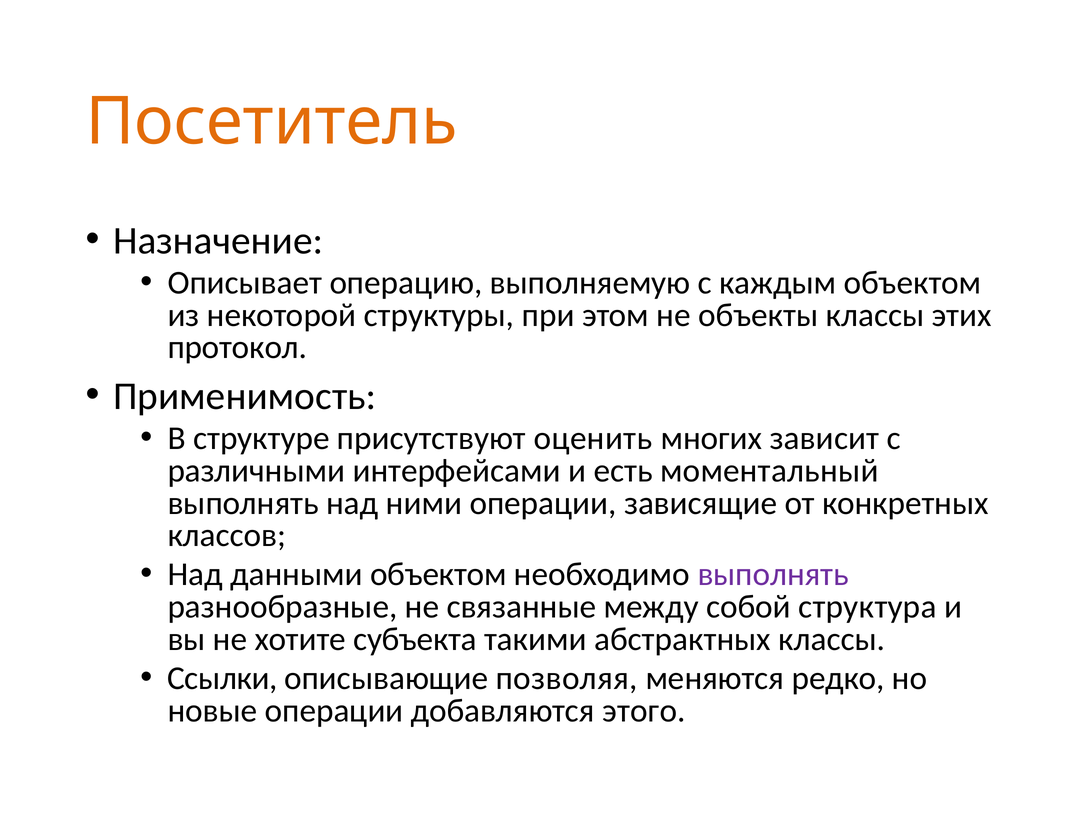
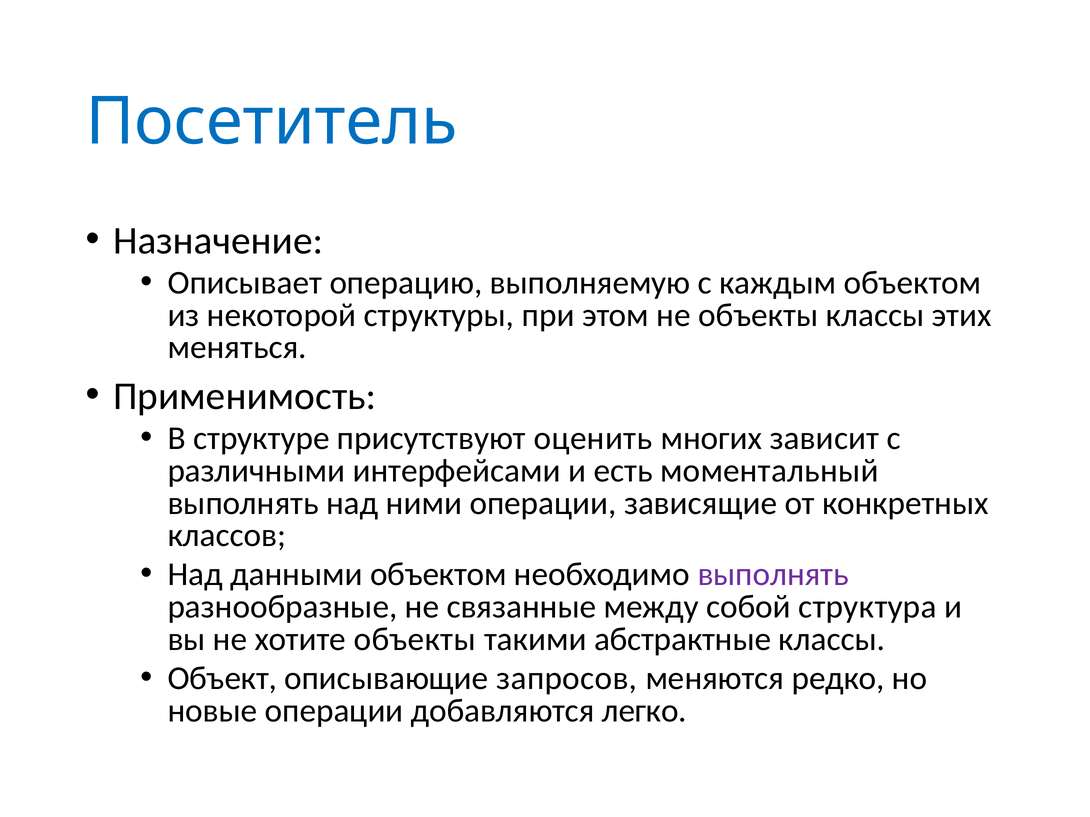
Посетитель colour: orange -> blue
протокол: протокол -> меняться
хотите субъекта: субъекта -> объекты
абстрактных: абстрактных -> абстрактные
Ссылки: Ссылки -> Объект
позволяя: позволяя -> запросов
этого: этого -> легко
